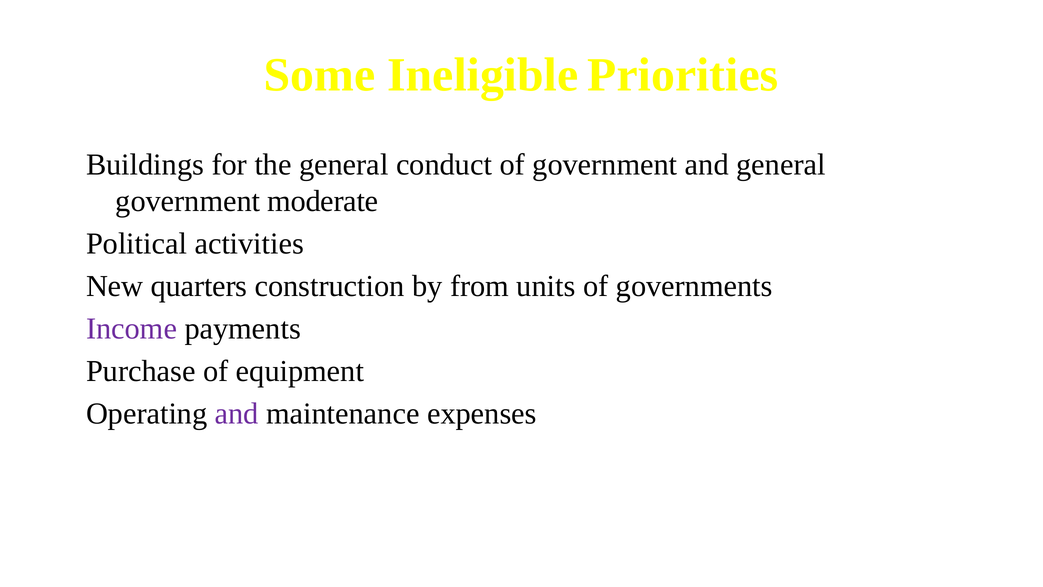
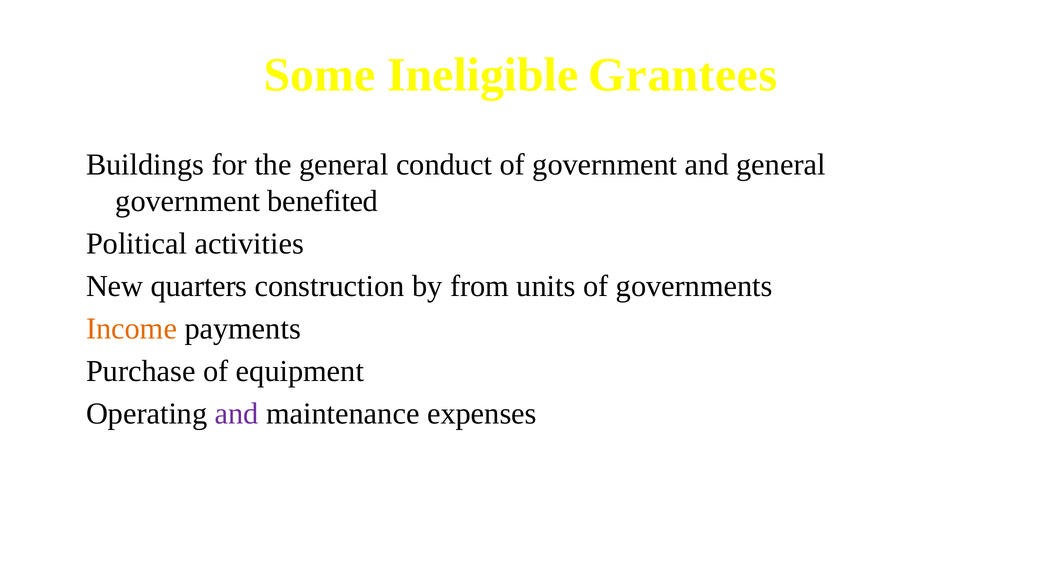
Priorities: Priorities -> Grantees
moderate: moderate -> benefited
Income colour: purple -> orange
